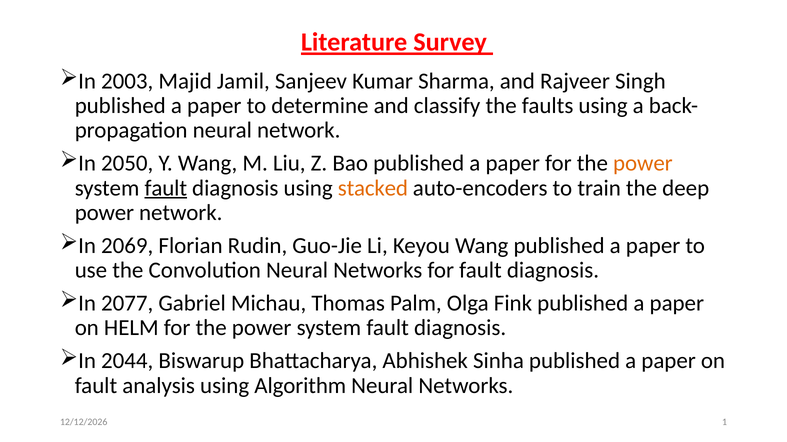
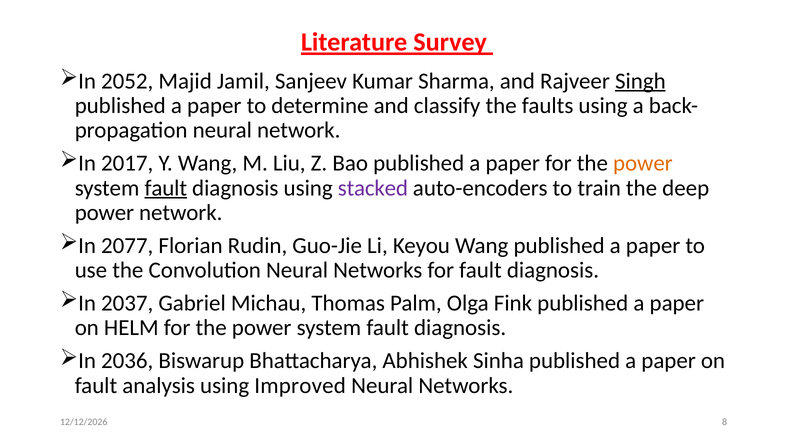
2003: 2003 -> 2052
Singh underline: none -> present
2050: 2050 -> 2017
stacked colour: orange -> purple
2069: 2069 -> 2077
2077: 2077 -> 2037
2044: 2044 -> 2036
Algorithm: Algorithm -> Improved
1: 1 -> 8
